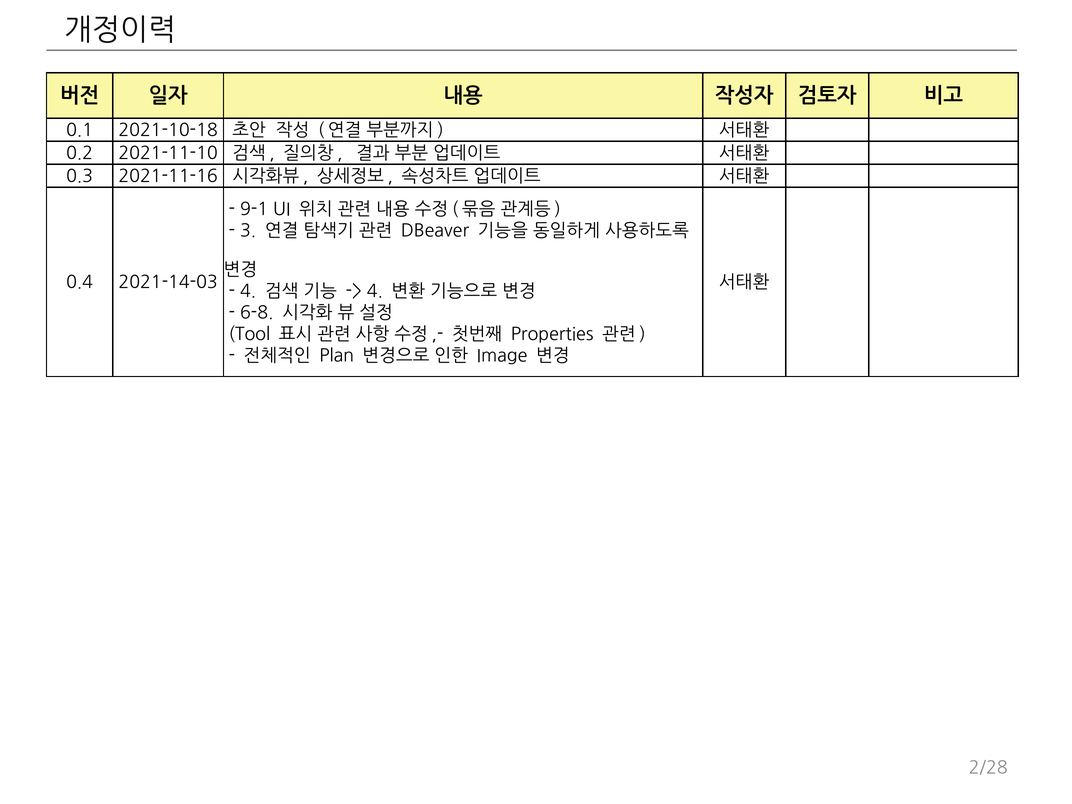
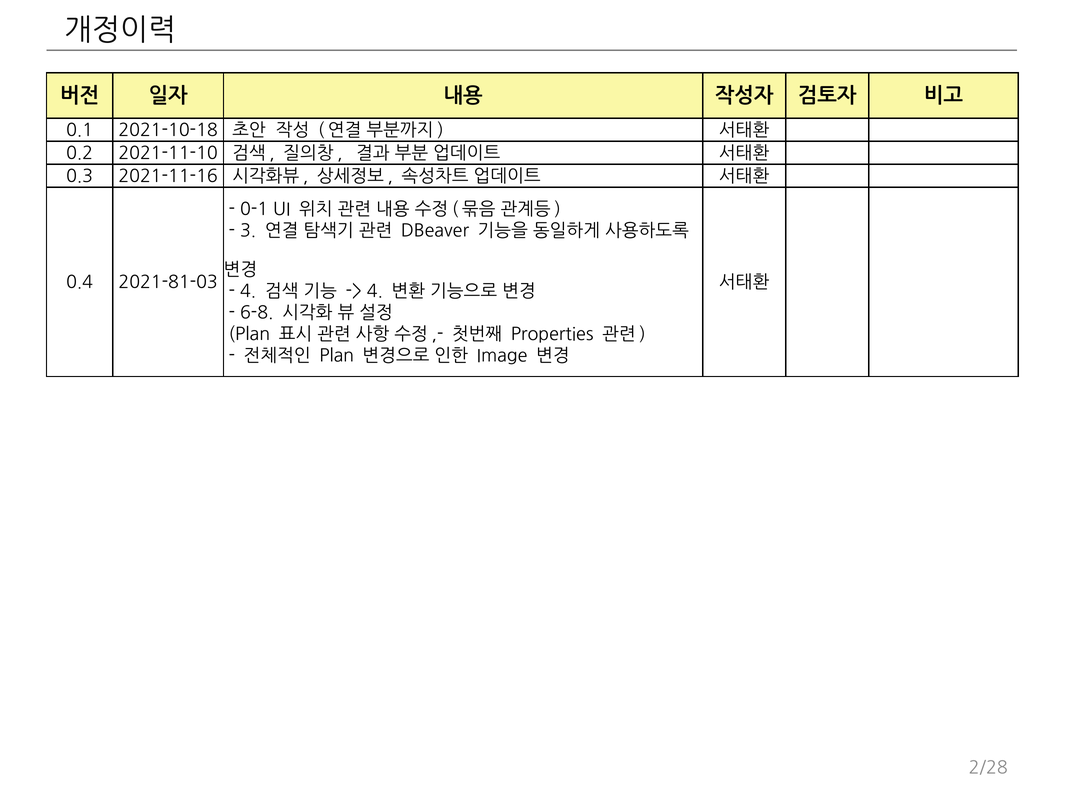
9-1: 9-1 -> 0-1
2021-14-03: 2021-14-03 -> 2021-81-03
Tool at (249, 334): Tool -> Plan
